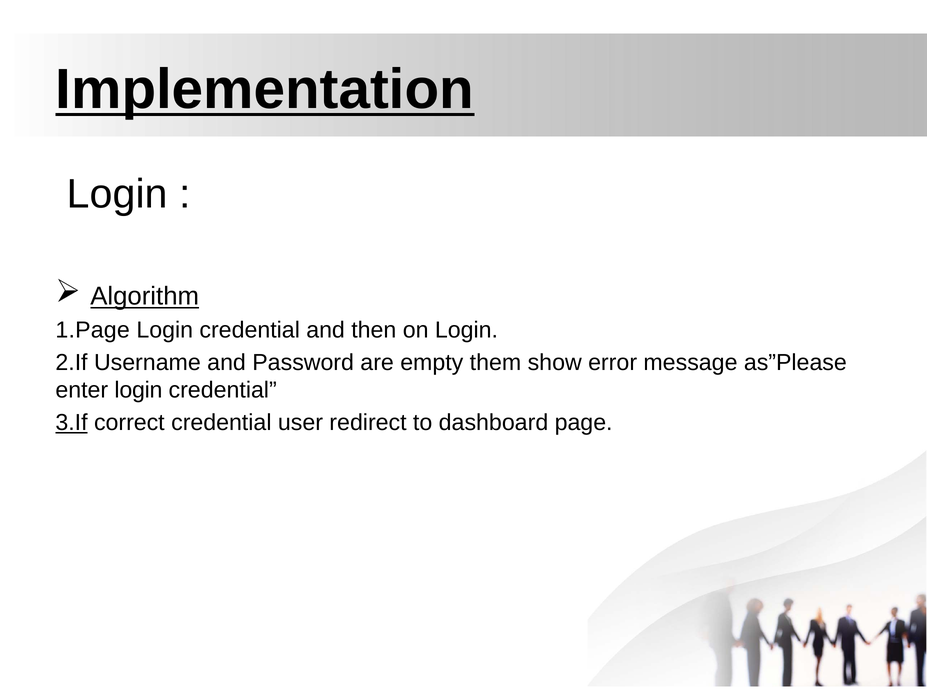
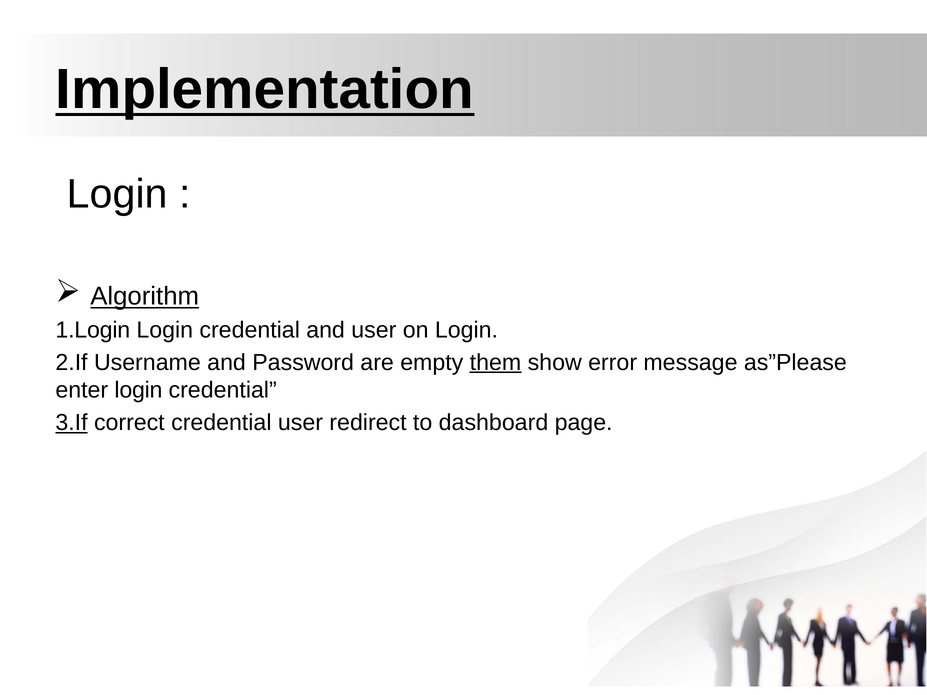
1.Page: 1.Page -> 1.Login
and then: then -> user
them underline: none -> present
